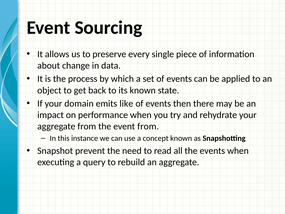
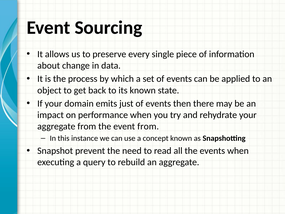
like: like -> just
